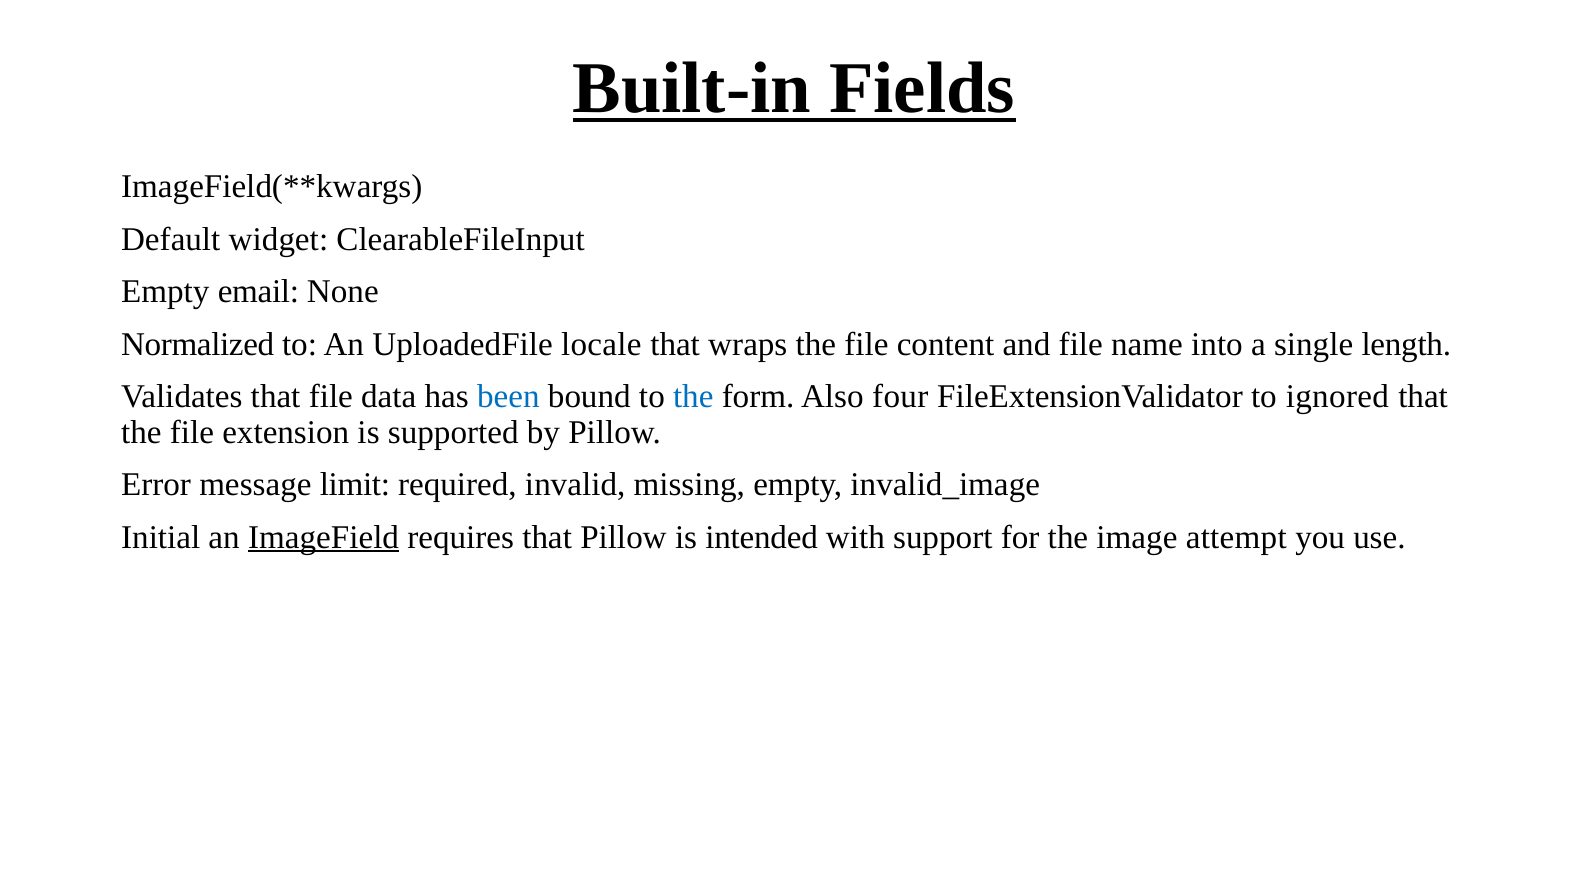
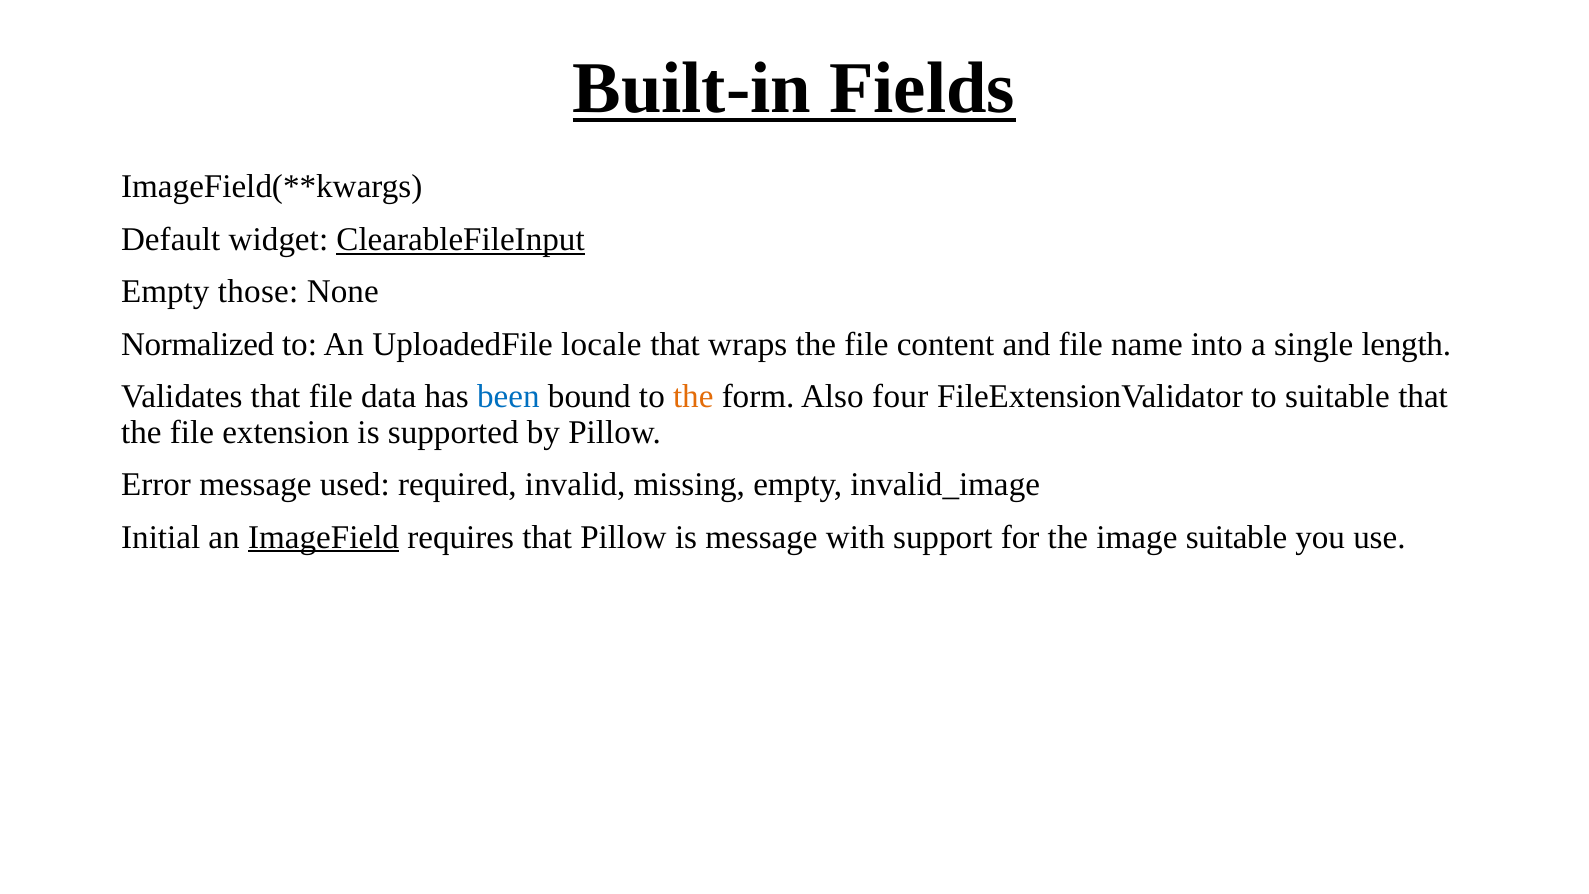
ClearableFileInput underline: none -> present
email: email -> those
the at (693, 396) colour: blue -> orange
to ignored: ignored -> suitable
limit: limit -> used
is intended: intended -> message
image attempt: attempt -> suitable
